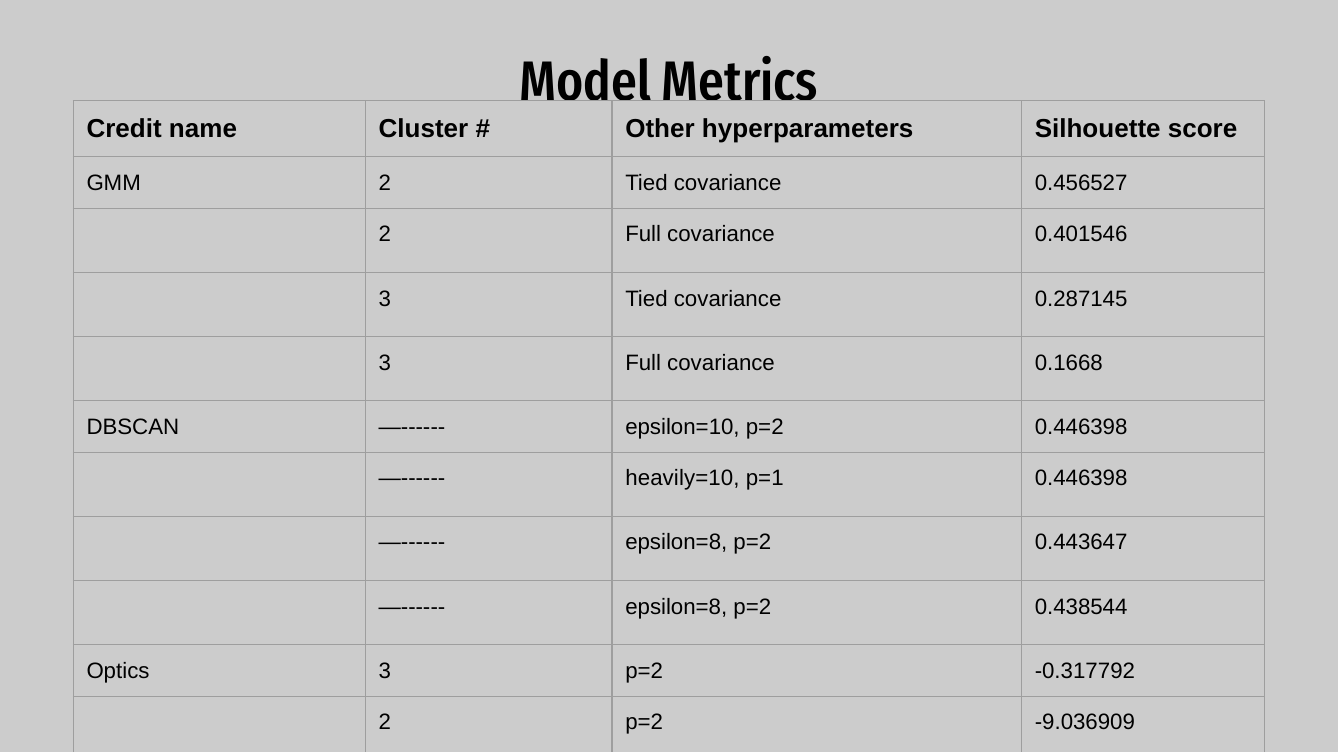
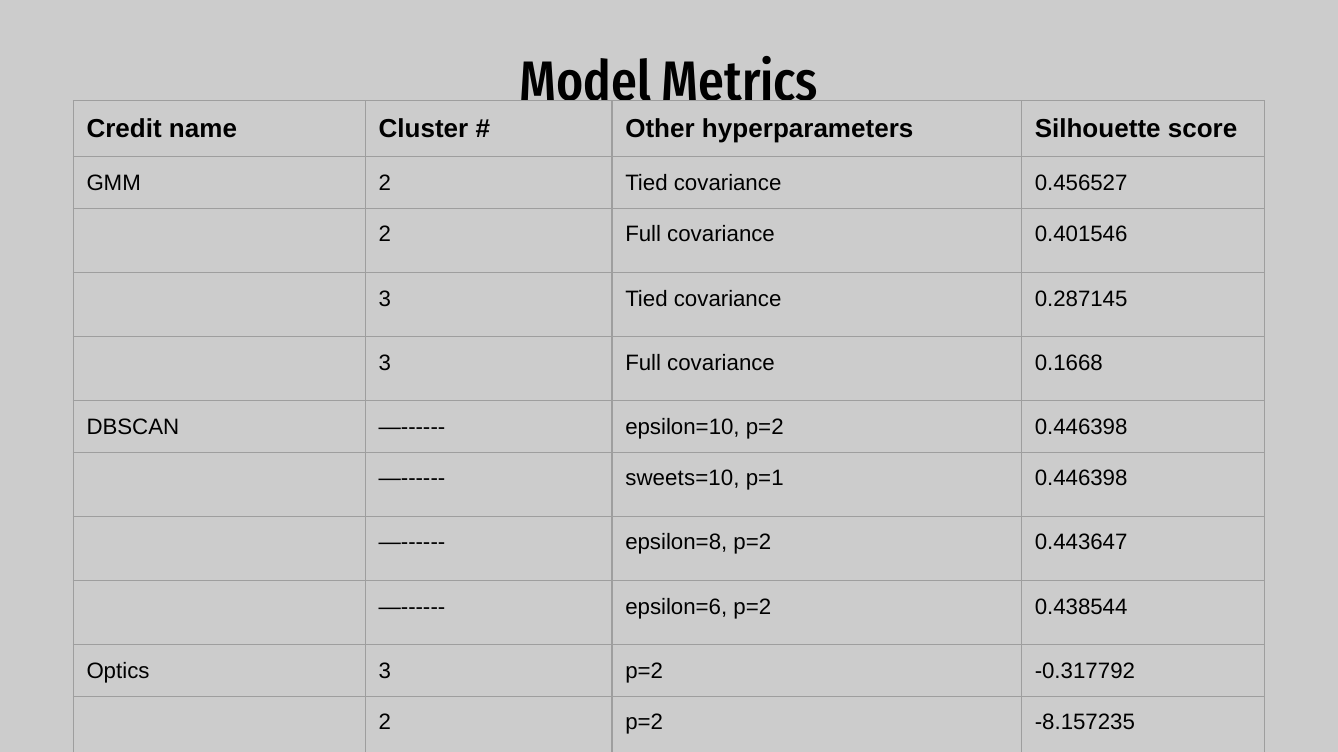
heavily=10: heavily=10 -> sweets=10
epsilon=8 at (676, 607): epsilon=8 -> epsilon=6
-9.036909: -9.036909 -> -8.157235
